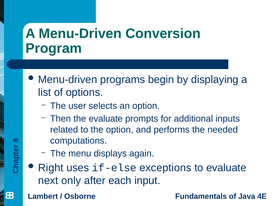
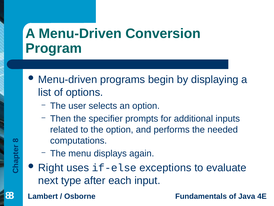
the evaluate: evaluate -> specifier
only: only -> type
